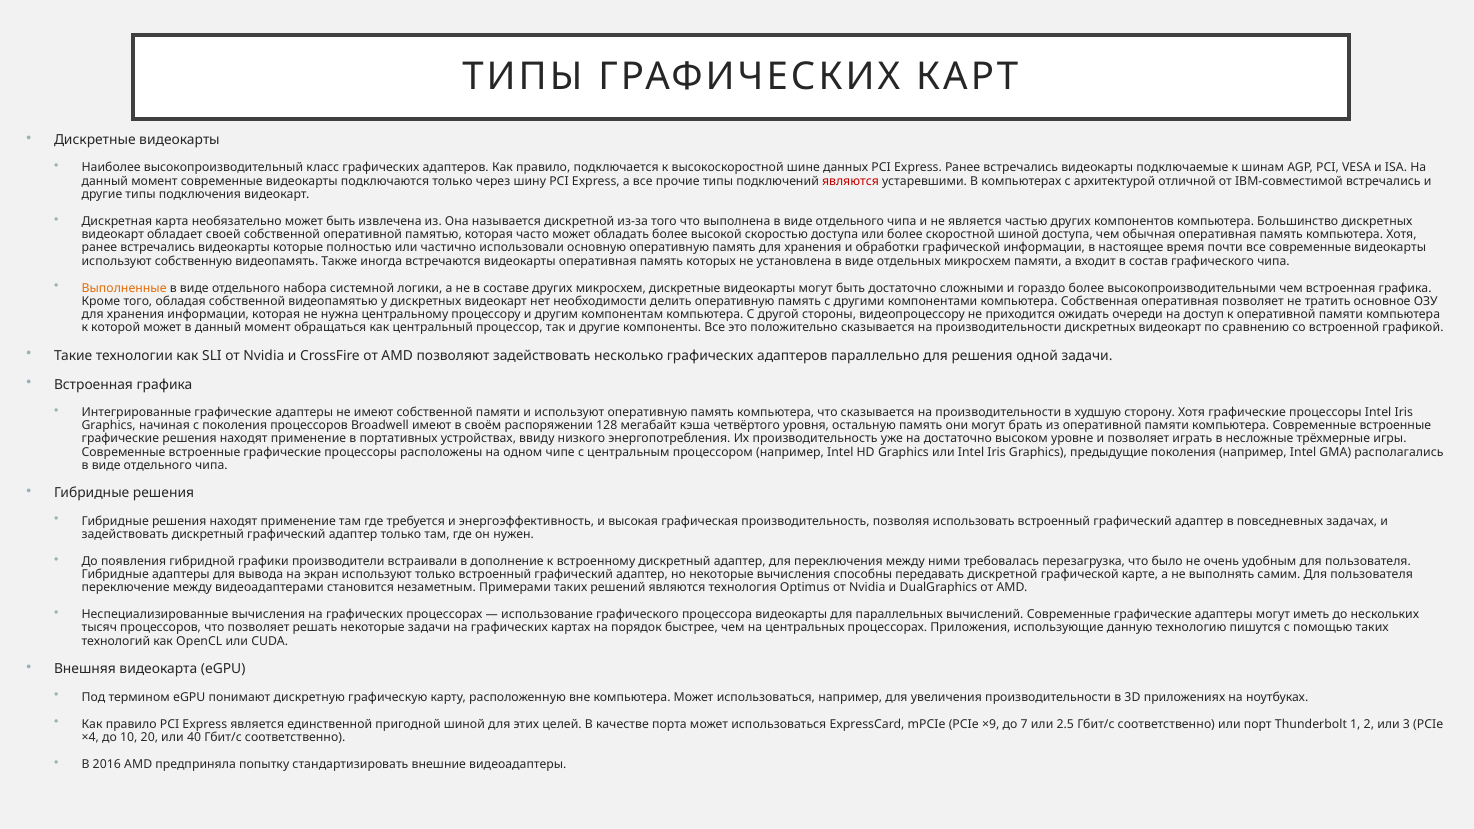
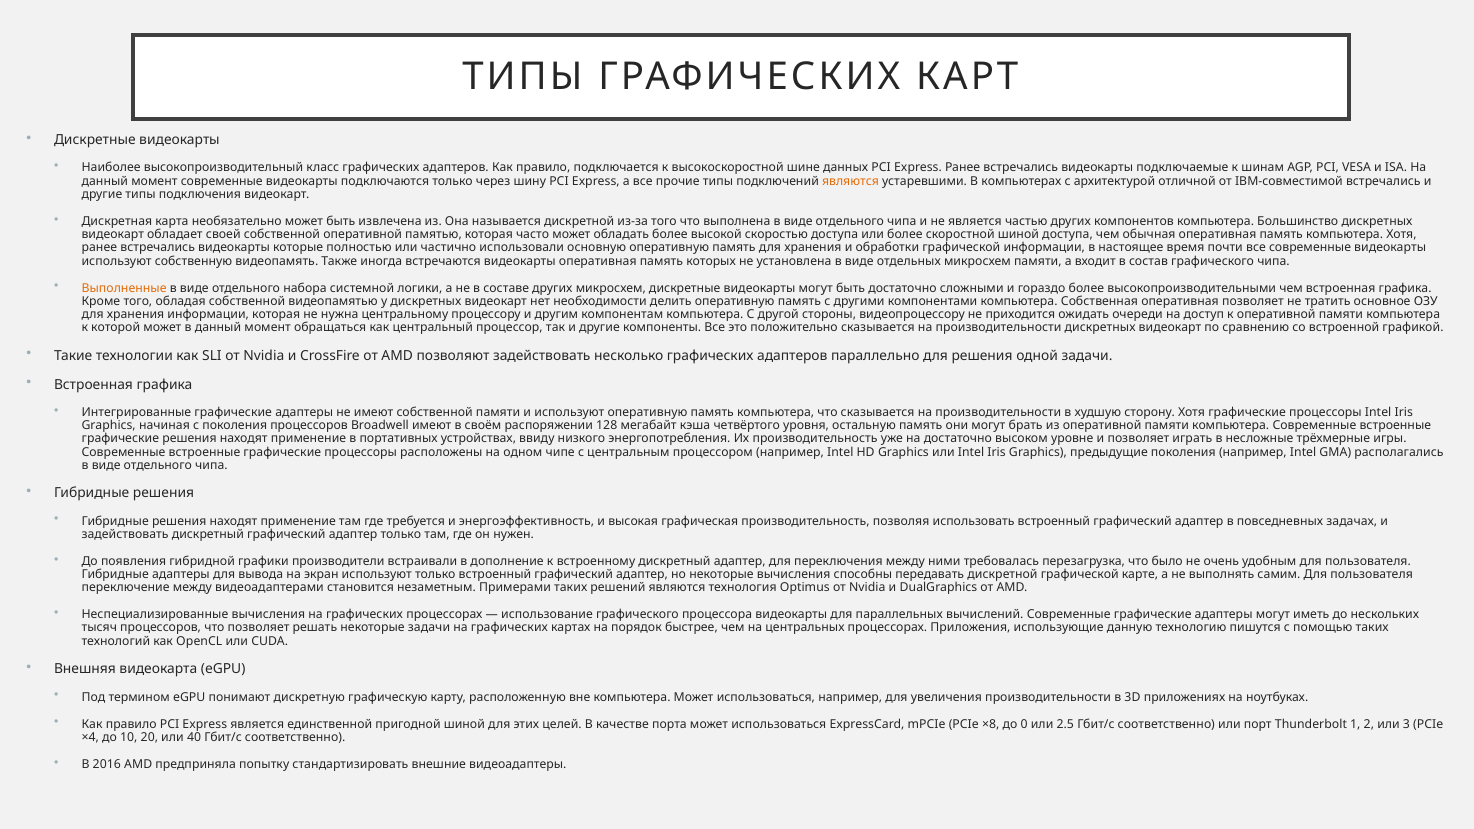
являются at (850, 181) colour: red -> orange
×9: ×9 -> ×8
7: 7 -> 0
